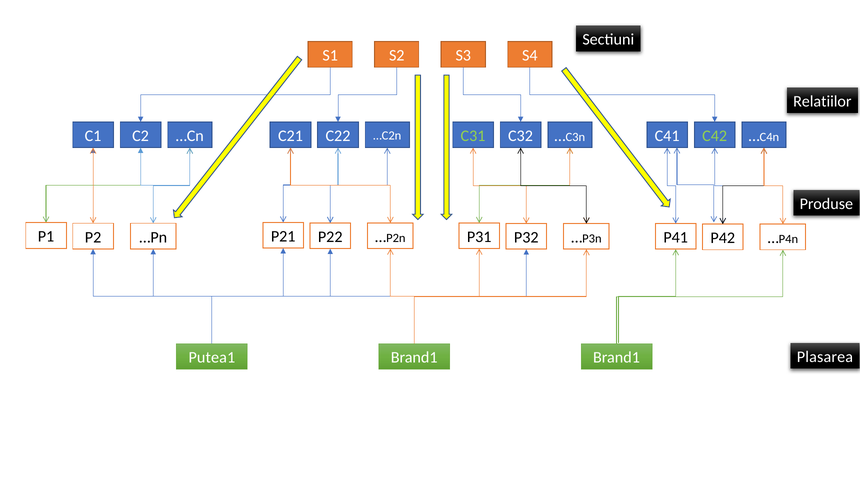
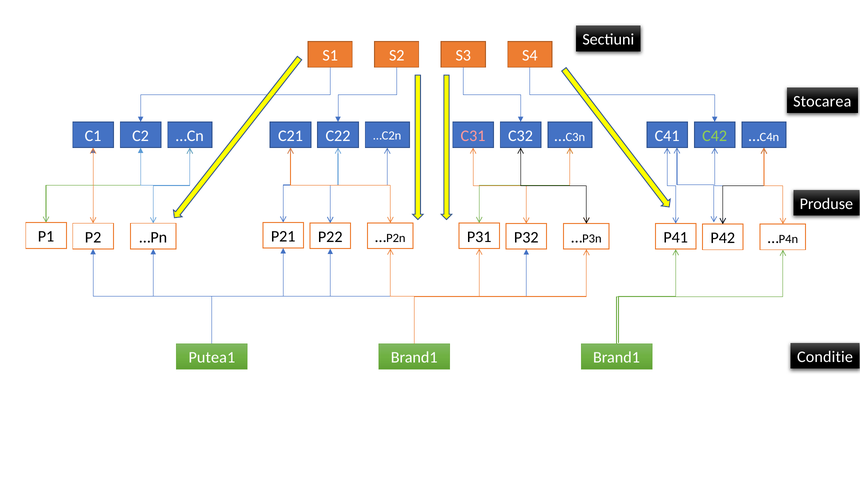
Relatiilor: Relatiilor -> Stocarea
C31 colour: light green -> pink
Plasarea: Plasarea -> Conditie
